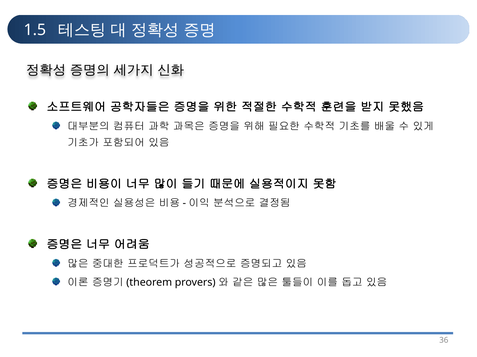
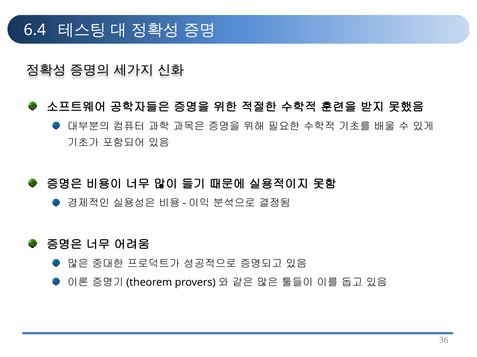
1.5: 1.5 -> 6.4
